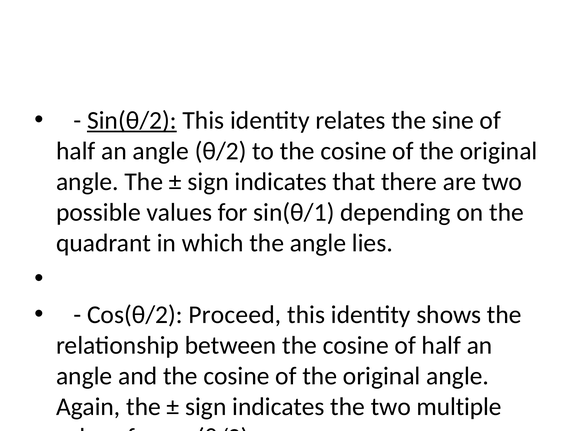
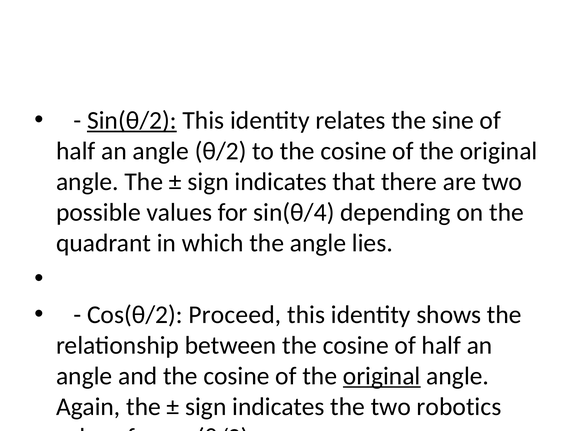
sin(θ/1: sin(θ/1 -> sin(θ/4
original at (382, 376) underline: none -> present
two multiple: multiple -> robotics
